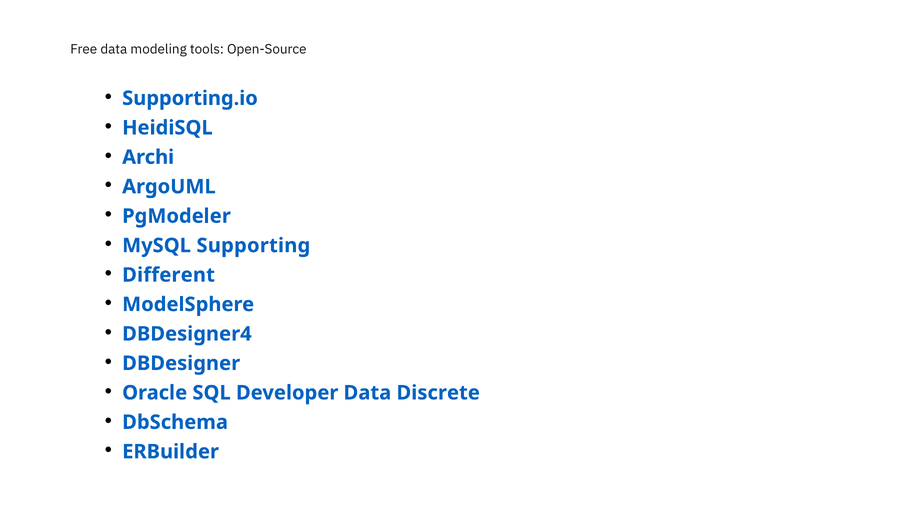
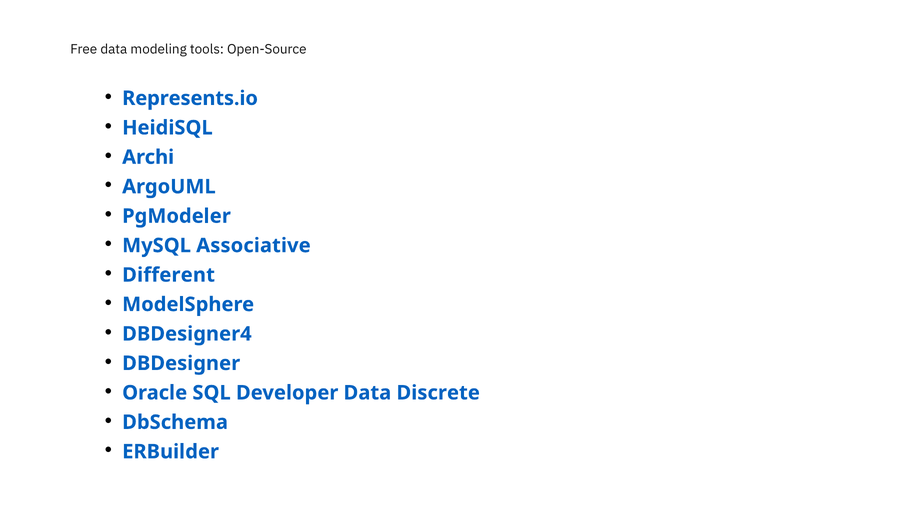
Supporting.io: Supporting.io -> Represents.io
Supporting: Supporting -> Associative
